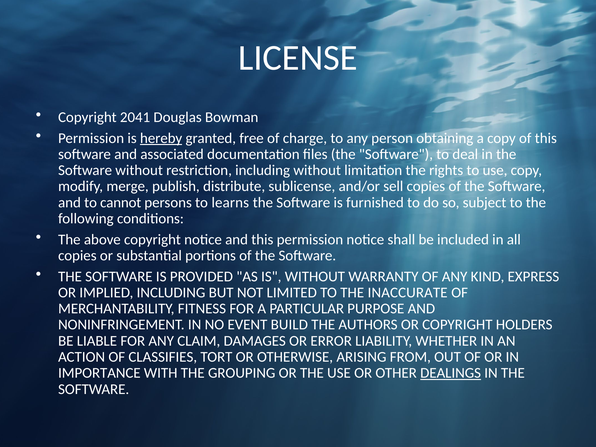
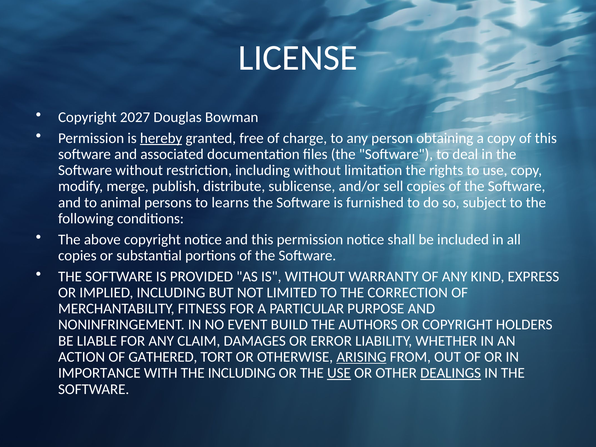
2041: 2041 -> 2027
cannot: cannot -> animal
INACCURATE: INACCURATE -> CORRECTION
CLASSIFIES: CLASSIFIES -> GATHERED
ARISING underline: none -> present
THE GROUPING: GROUPING -> INCLUDING
USE at (339, 373) underline: none -> present
